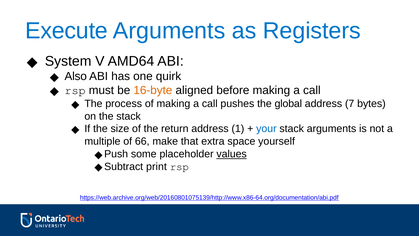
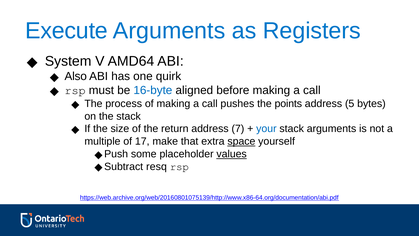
16-byte colour: orange -> blue
global: global -> points
7: 7 -> 5
1: 1 -> 7
66: 66 -> 17
space underline: none -> present
print: print -> resq
